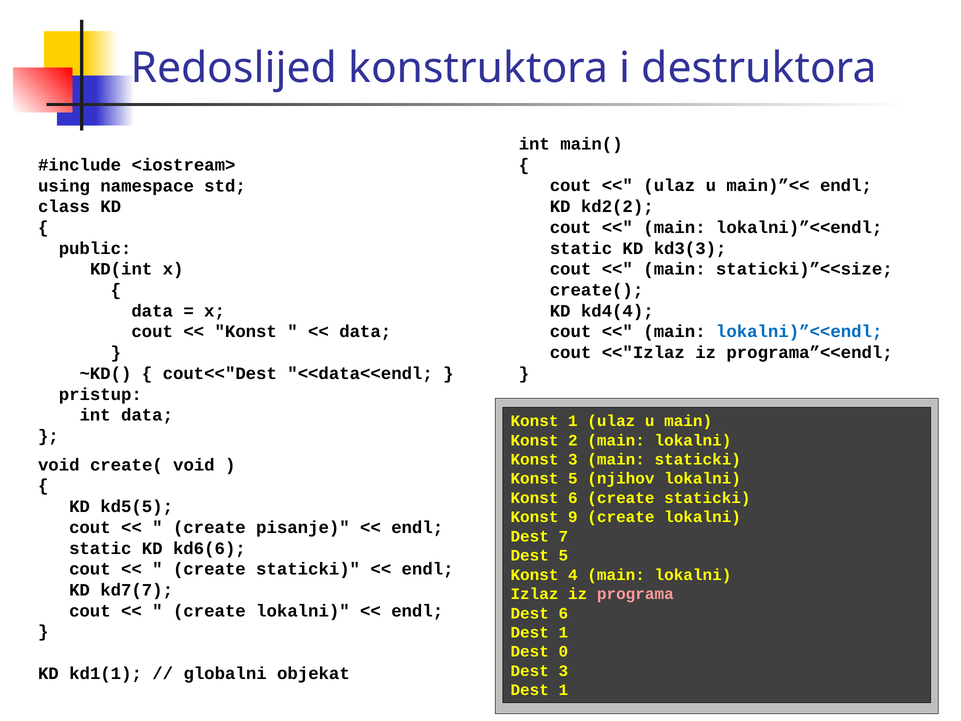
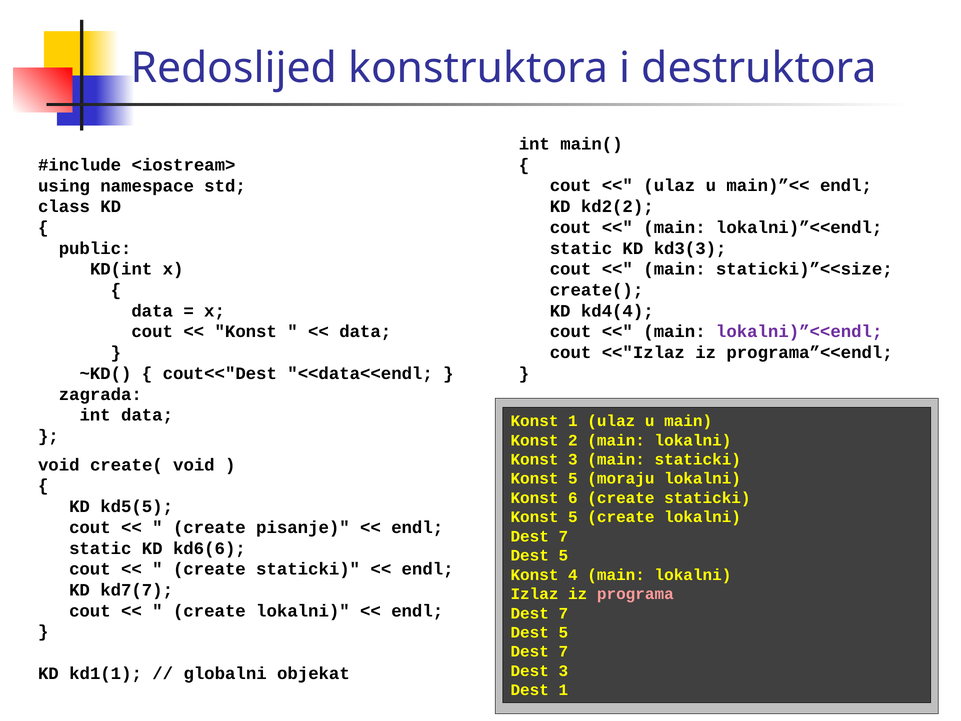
lokalni)”<<endl at (799, 332) colour: blue -> purple
pristup: pristup -> zagrada
njihov: njihov -> moraju
9 at (573, 517): 9 -> 5
6 at (563, 613): 6 -> 7
1 at (563, 632): 1 -> 5
0 at (563, 651): 0 -> 7
